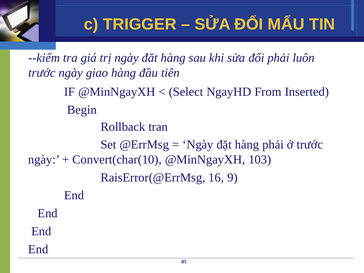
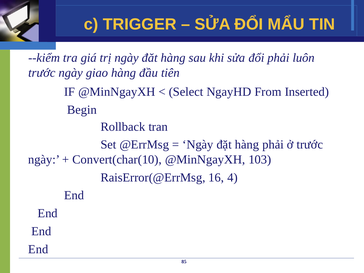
9: 9 -> 4
